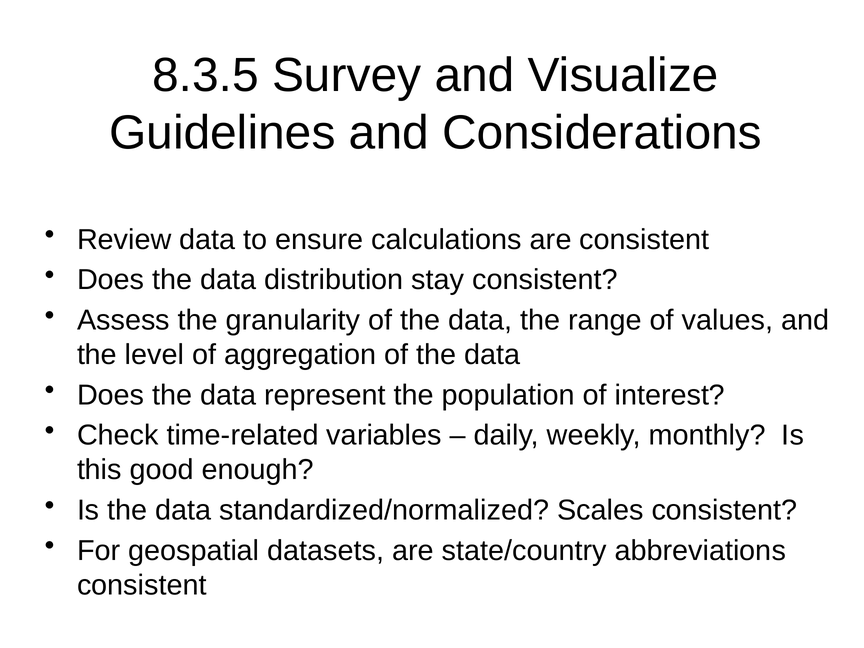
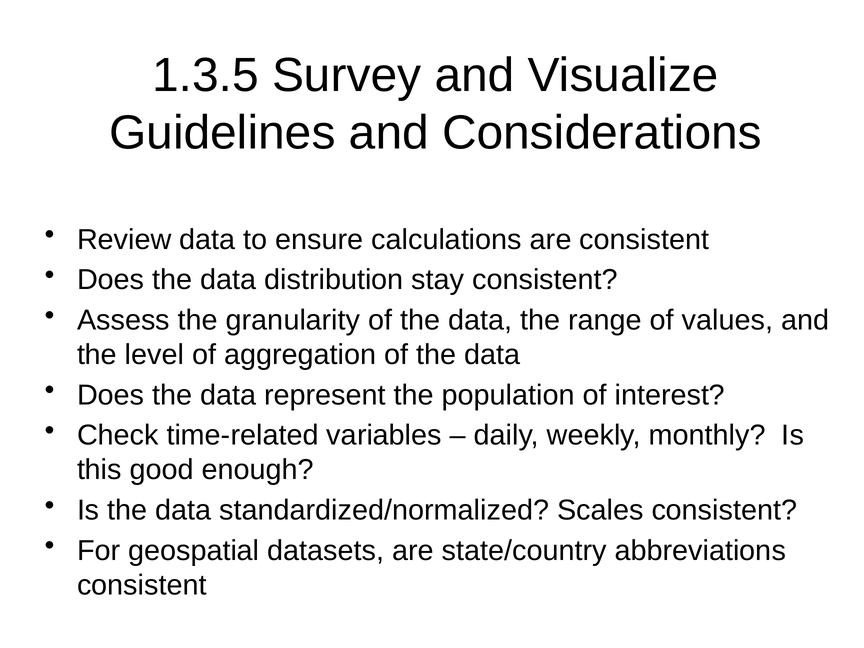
8.3.5: 8.3.5 -> 1.3.5
